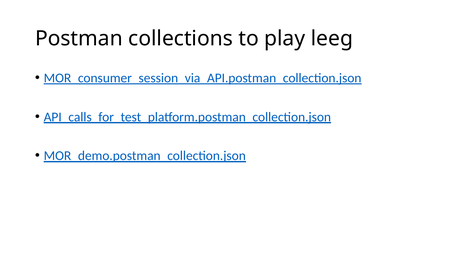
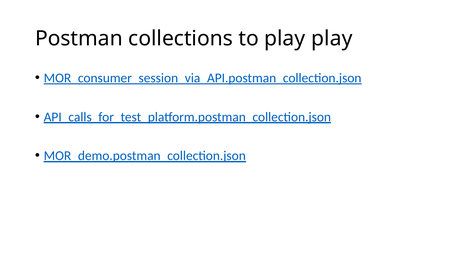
play leeg: leeg -> play
